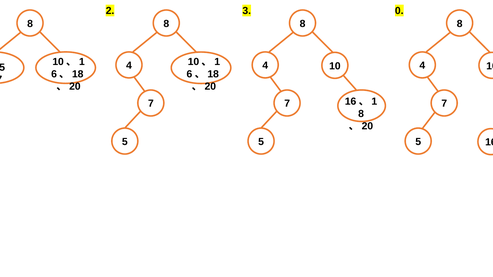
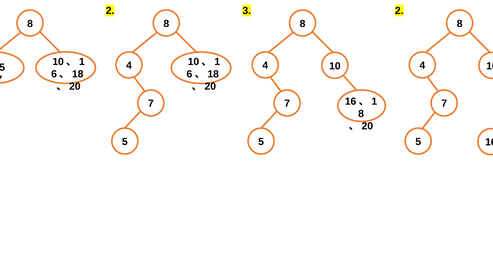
3 0: 0 -> 2
